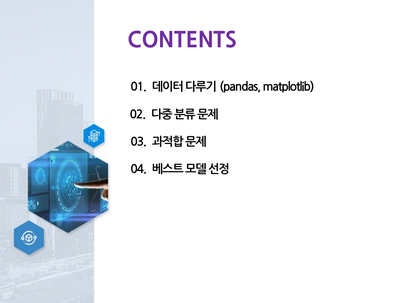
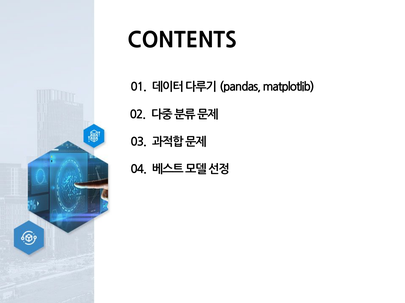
CONTENTS colour: purple -> black
